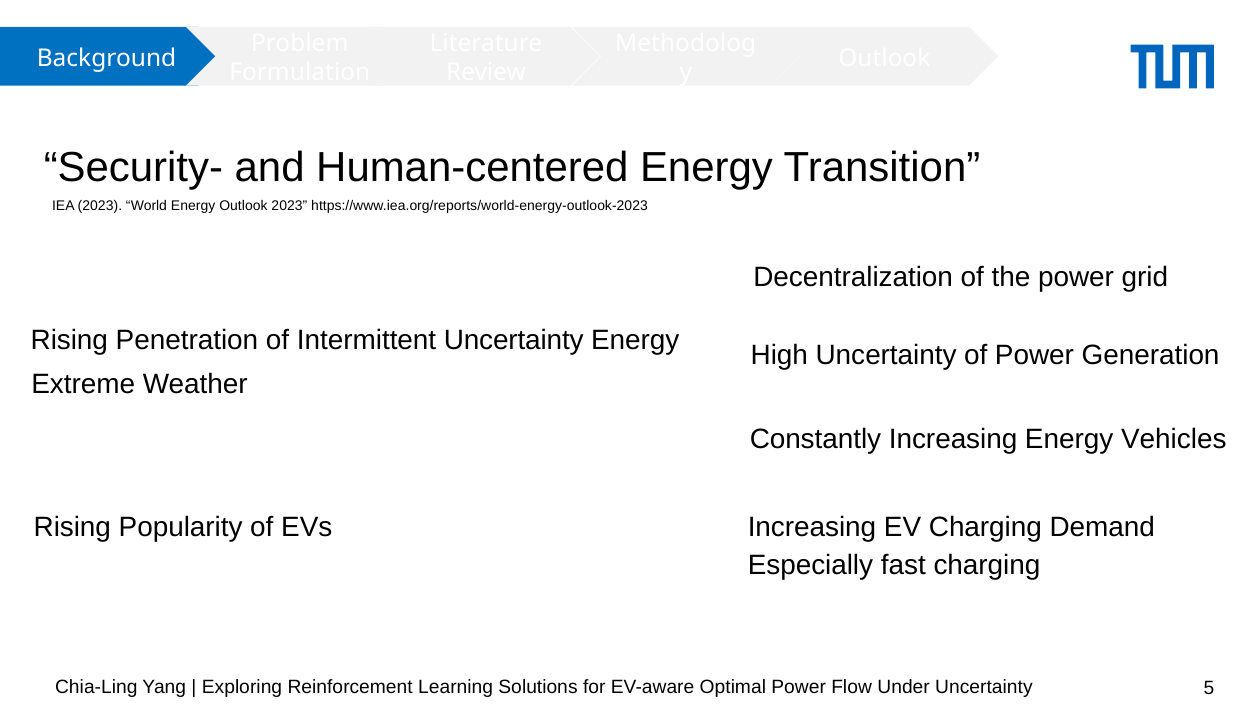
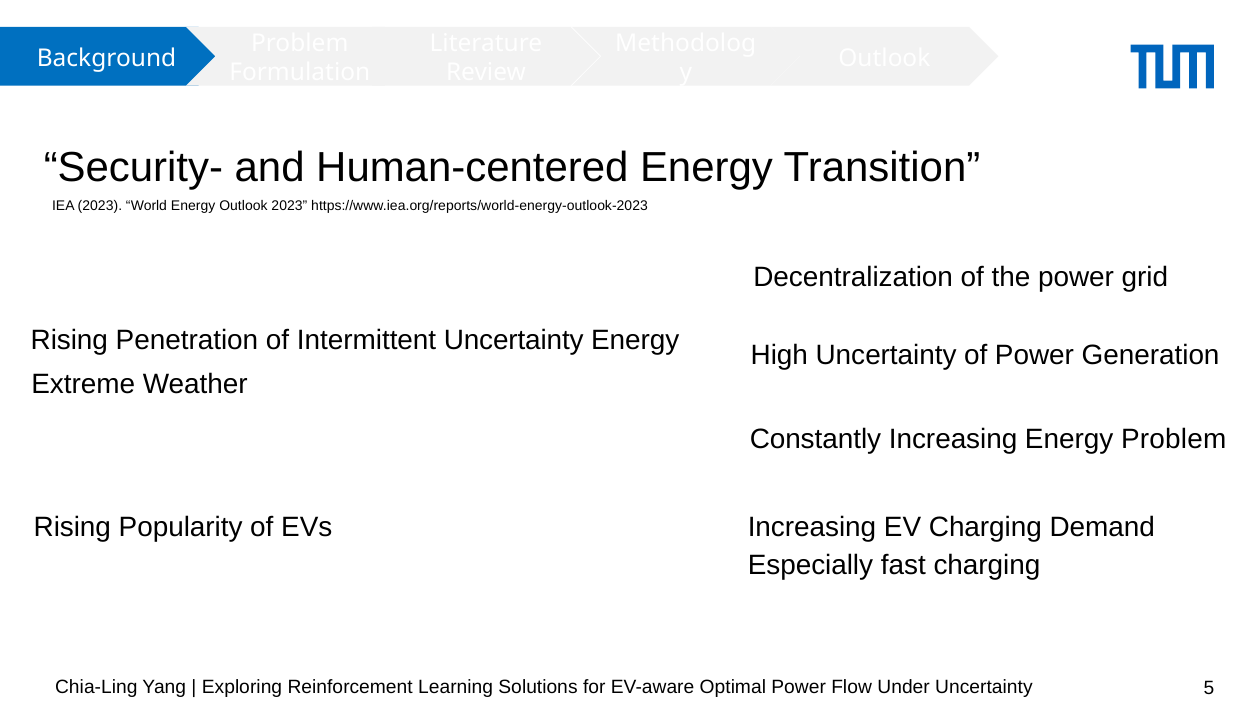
Energy Vehicles: Vehicles -> Problem
